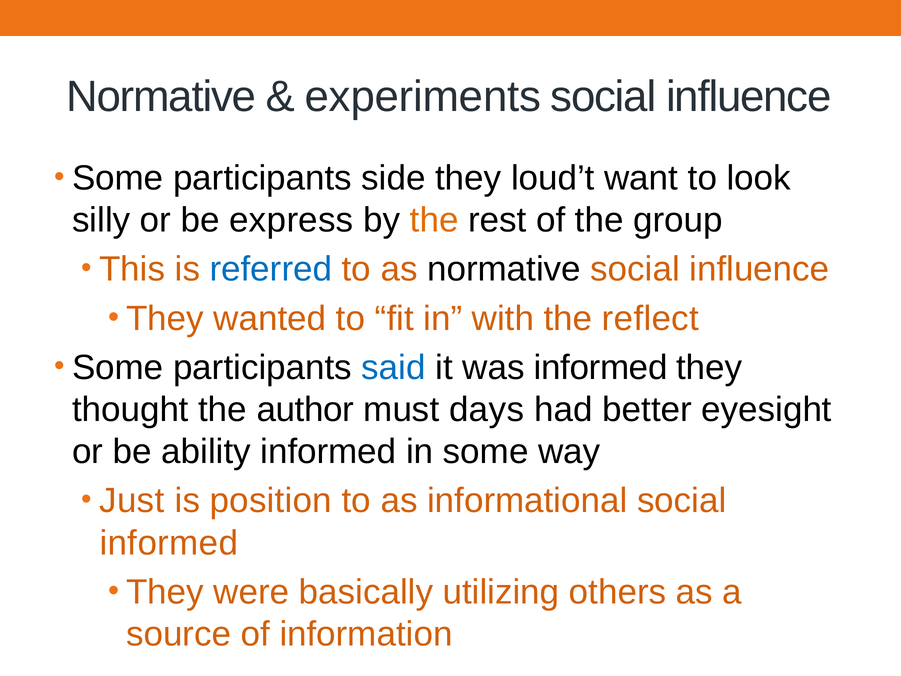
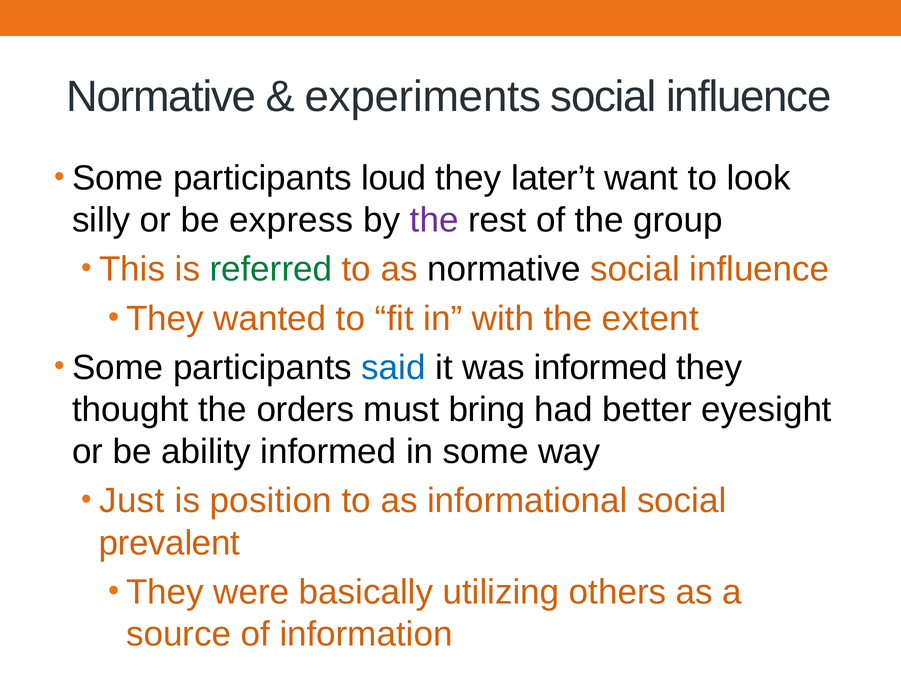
side: side -> loud
loud’t: loud’t -> later’t
the at (434, 220) colour: orange -> purple
referred colour: blue -> green
reflect: reflect -> extent
author: author -> orders
days: days -> bring
informed at (169, 543): informed -> prevalent
